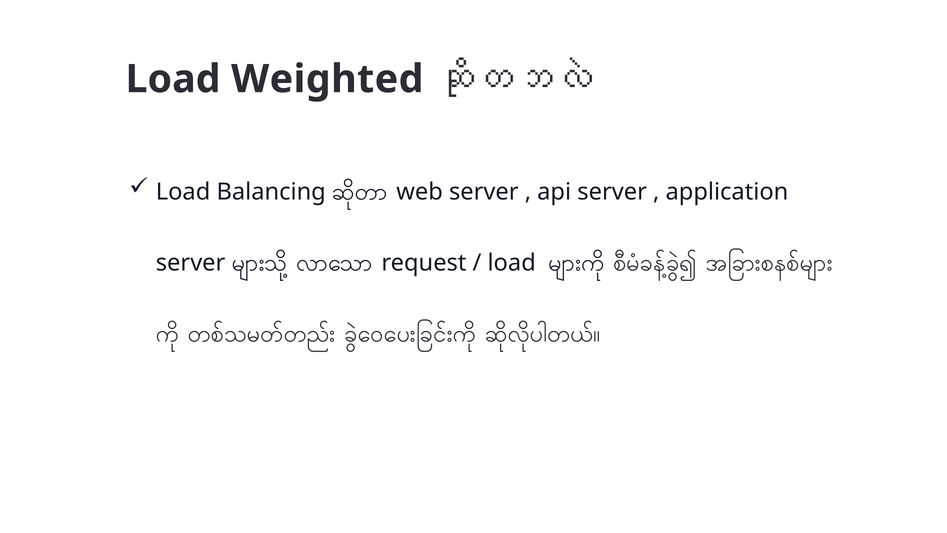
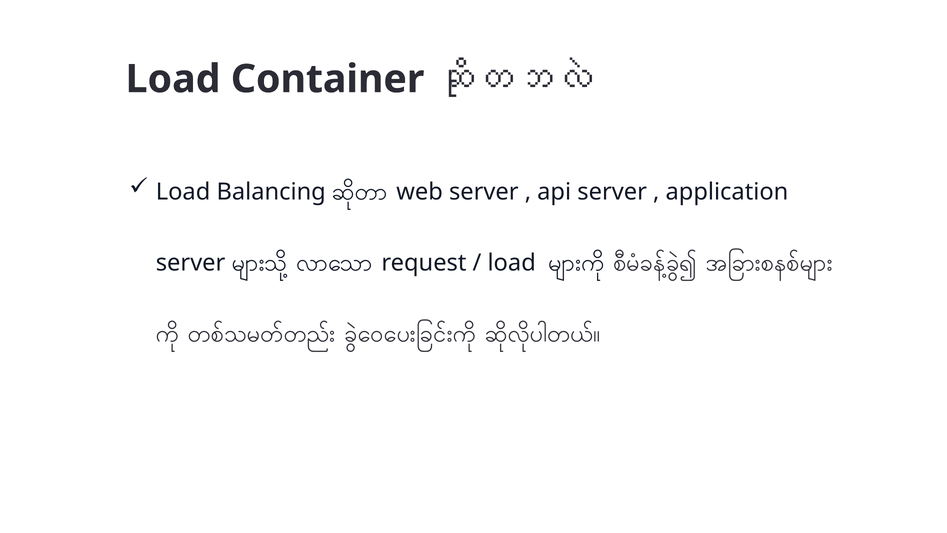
Weighted: Weighted -> Container
